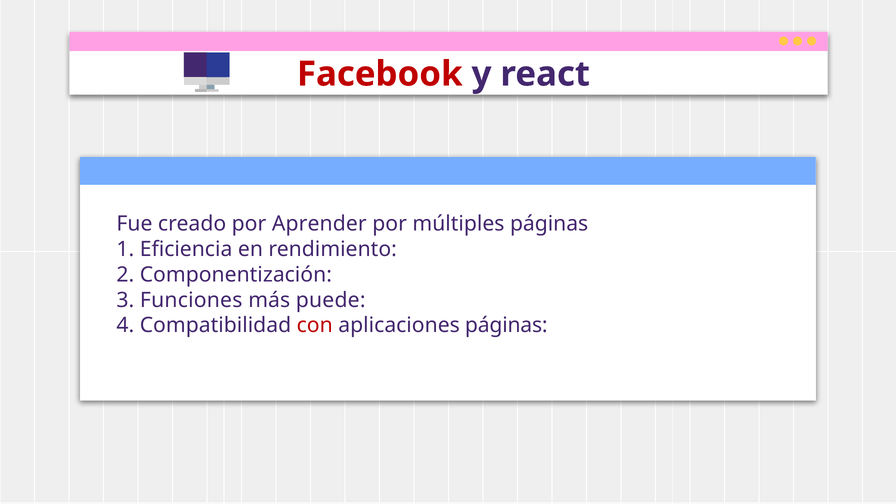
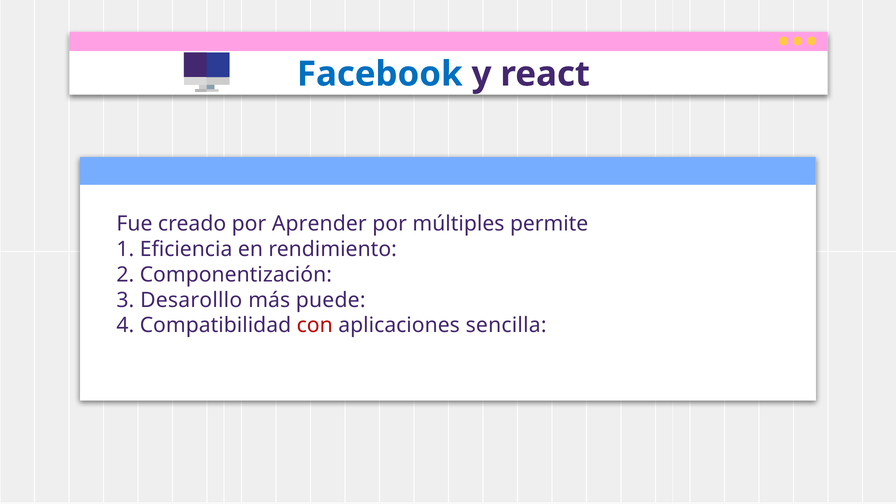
Facebook colour: red -> blue
múltiples páginas: páginas -> permite
Funciones: Funciones -> Desarolllo
aplicaciones páginas: páginas -> sencilla
